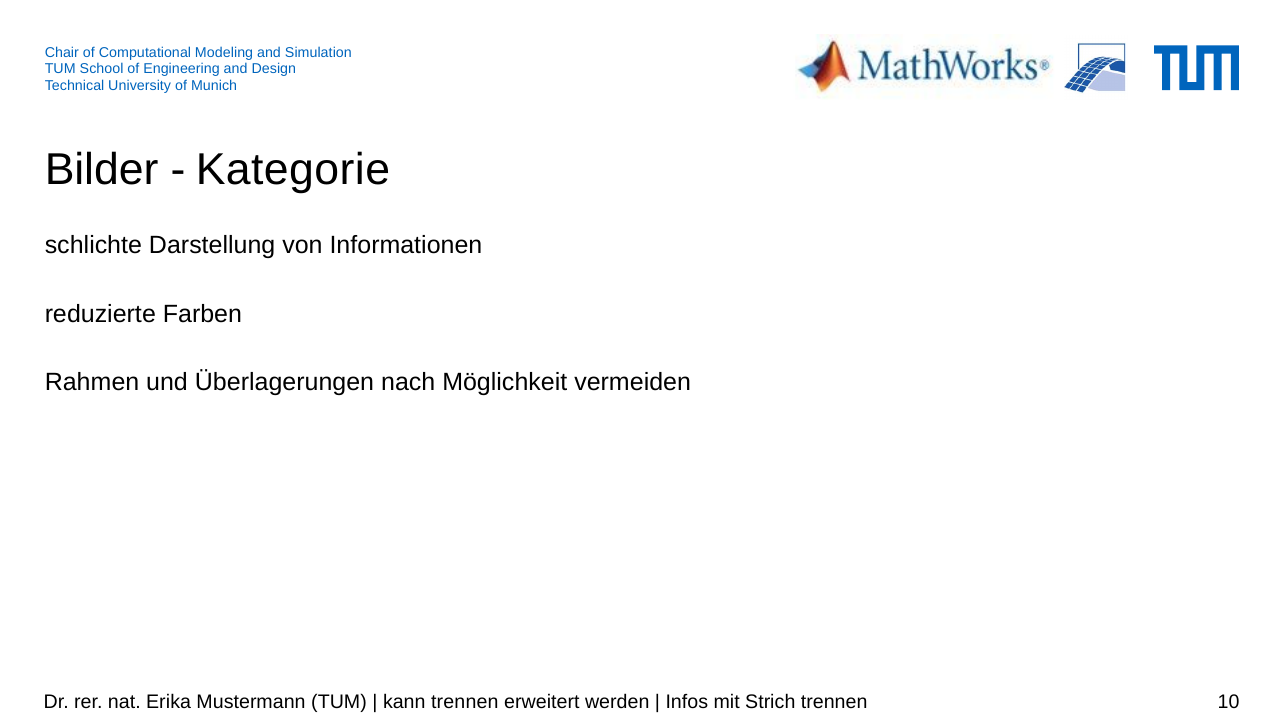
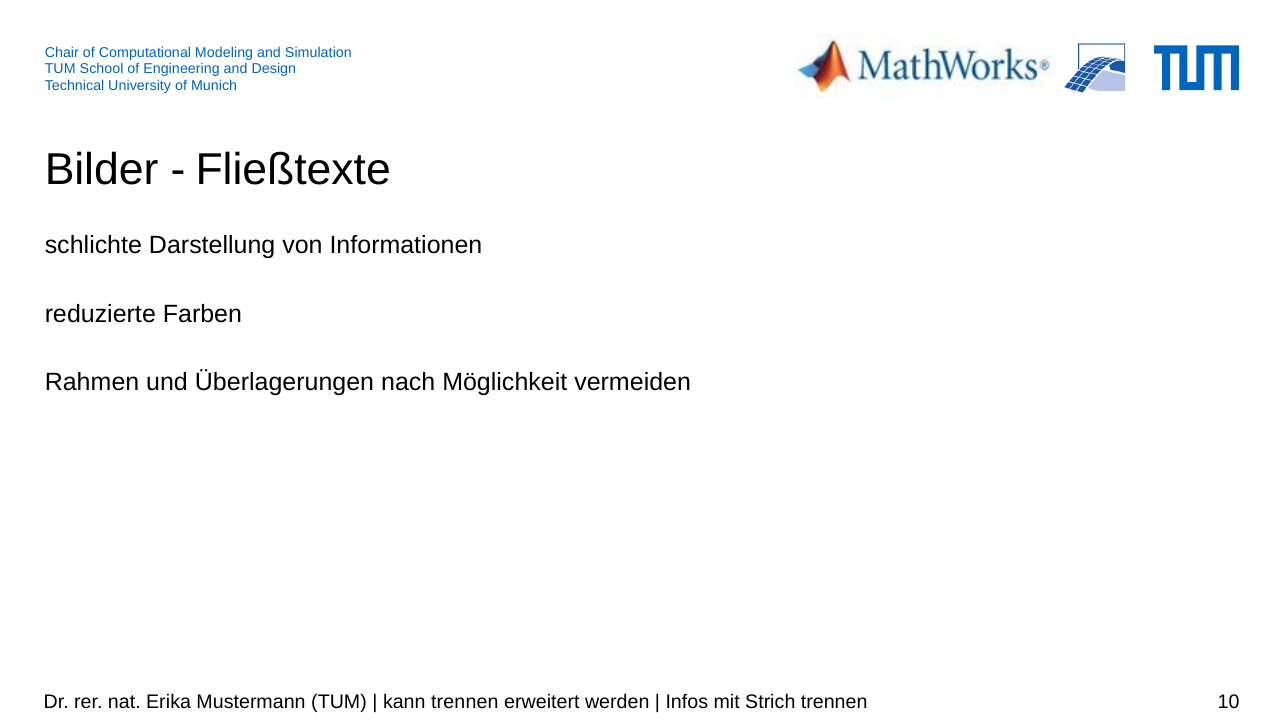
Kategorie: Kategorie -> Fließtexte
